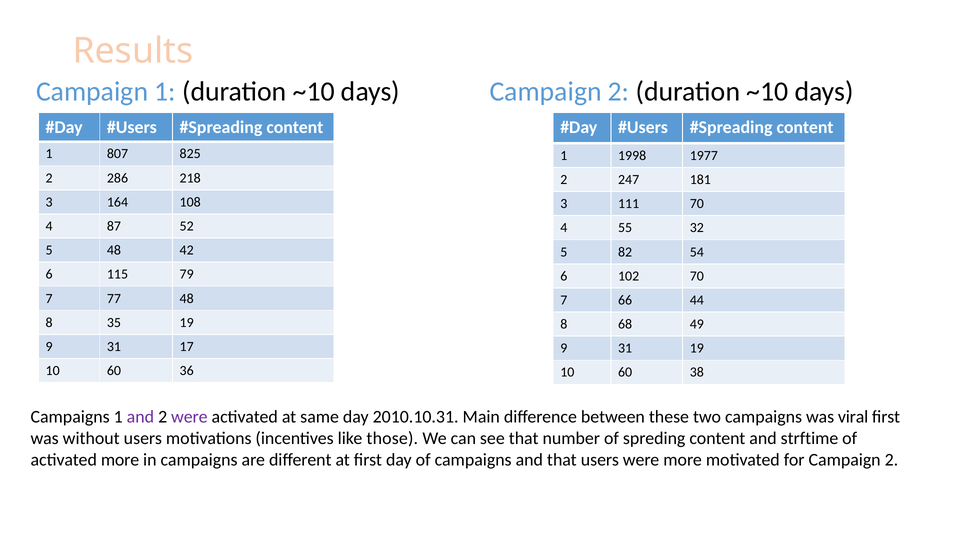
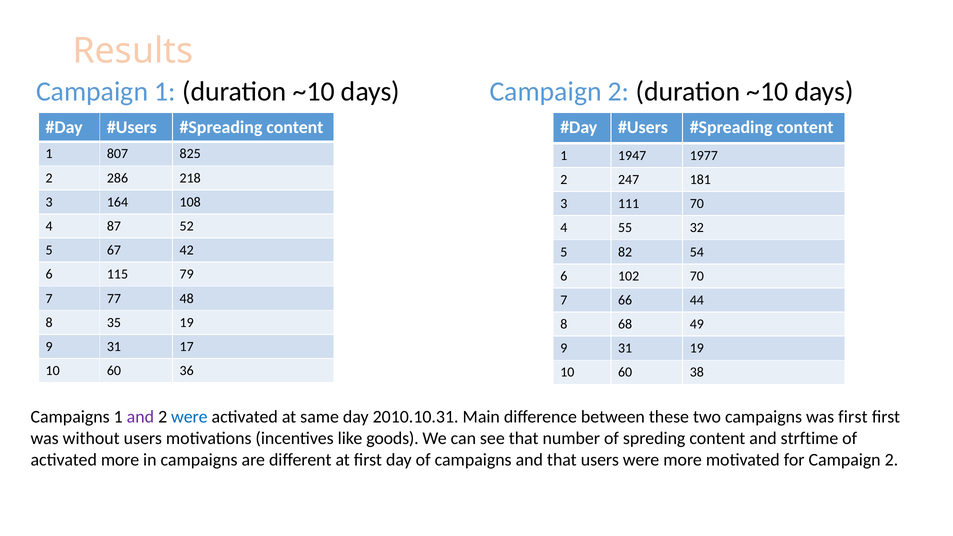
1998: 1998 -> 1947
5 48: 48 -> 67
were at (189, 417) colour: purple -> blue
was viral: viral -> first
those: those -> goods
